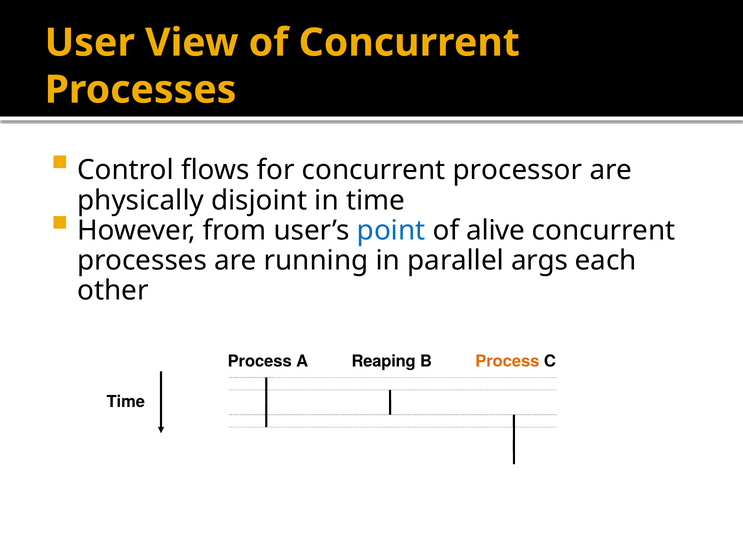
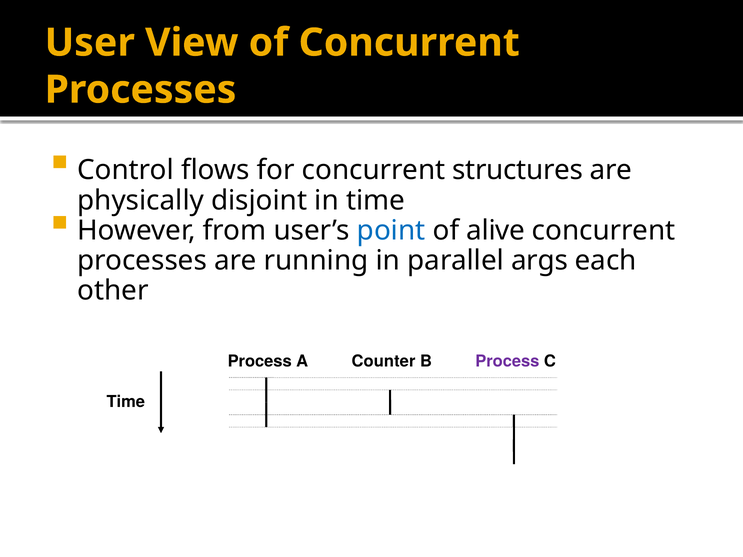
processor: processor -> structures
Reaping: Reaping -> Counter
Process at (507, 361) colour: orange -> purple
